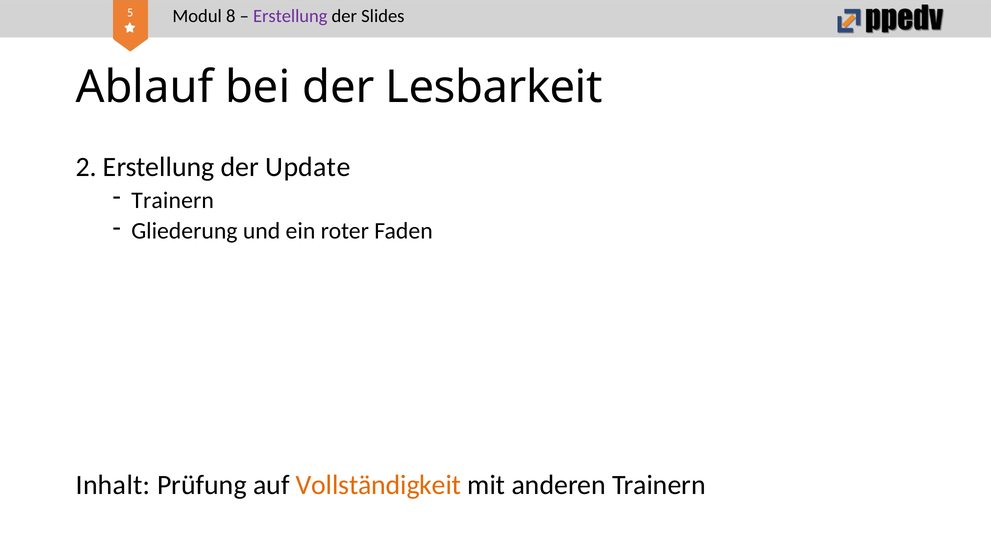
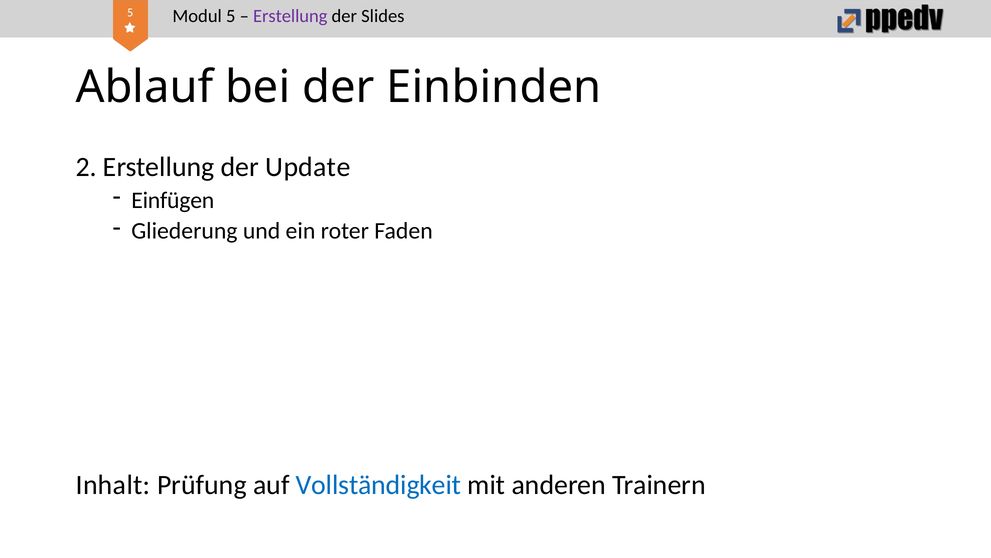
8: 8 -> 5
Lesbarkeit: Lesbarkeit -> Einbinden
Trainern at (173, 200): Trainern -> Einfügen
Vollständigkeit colour: orange -> blue
